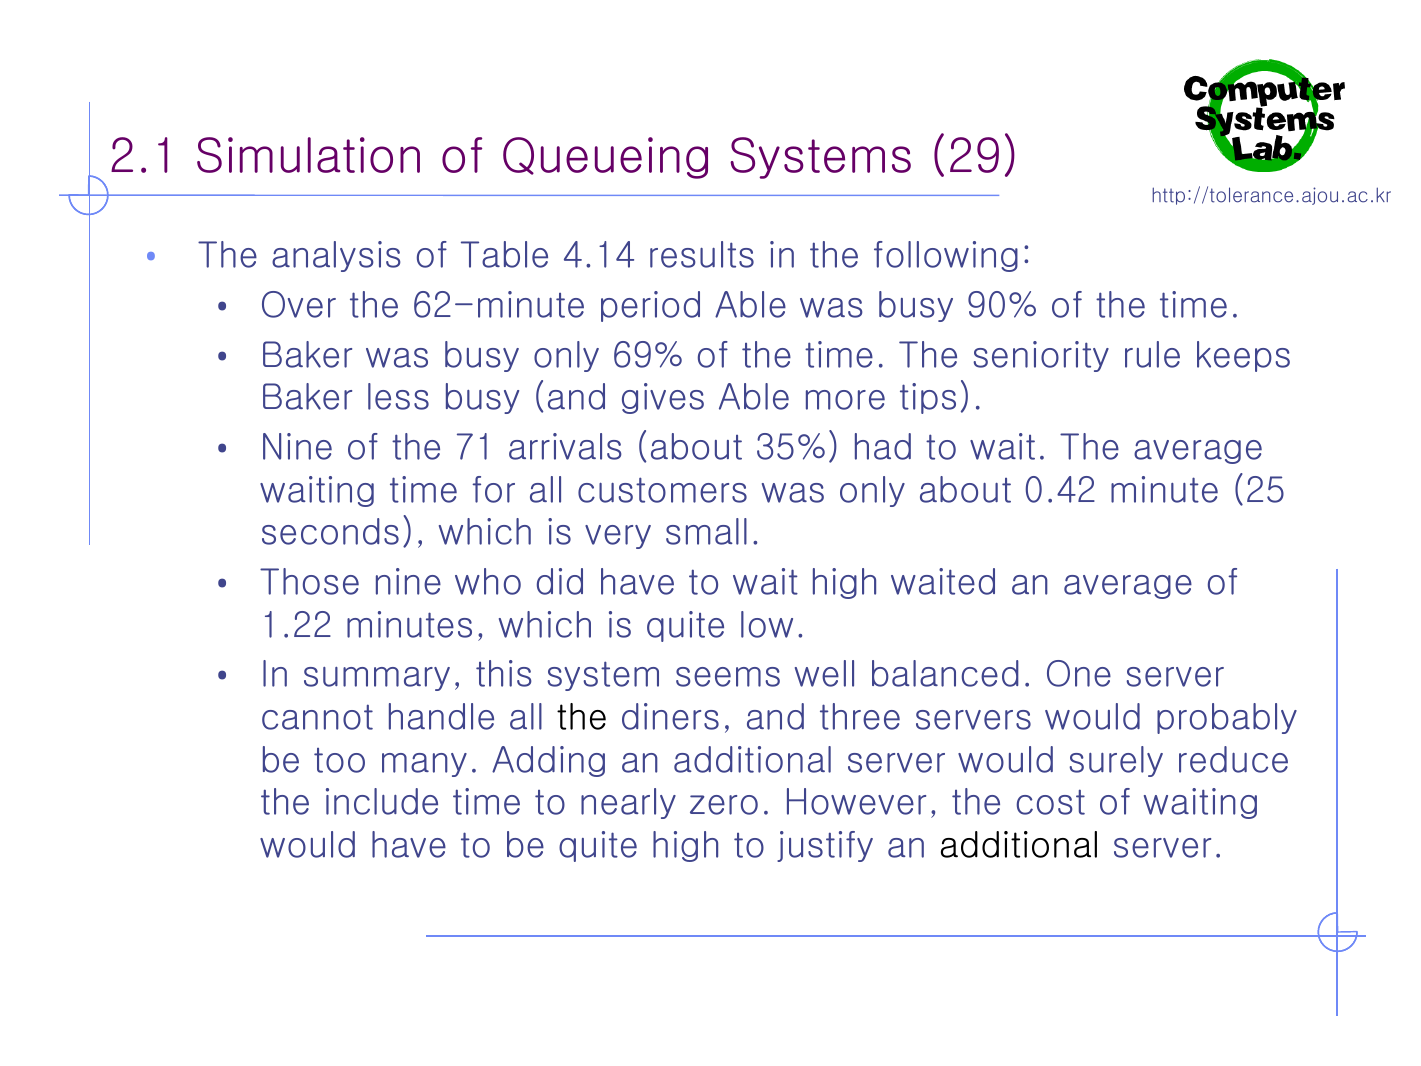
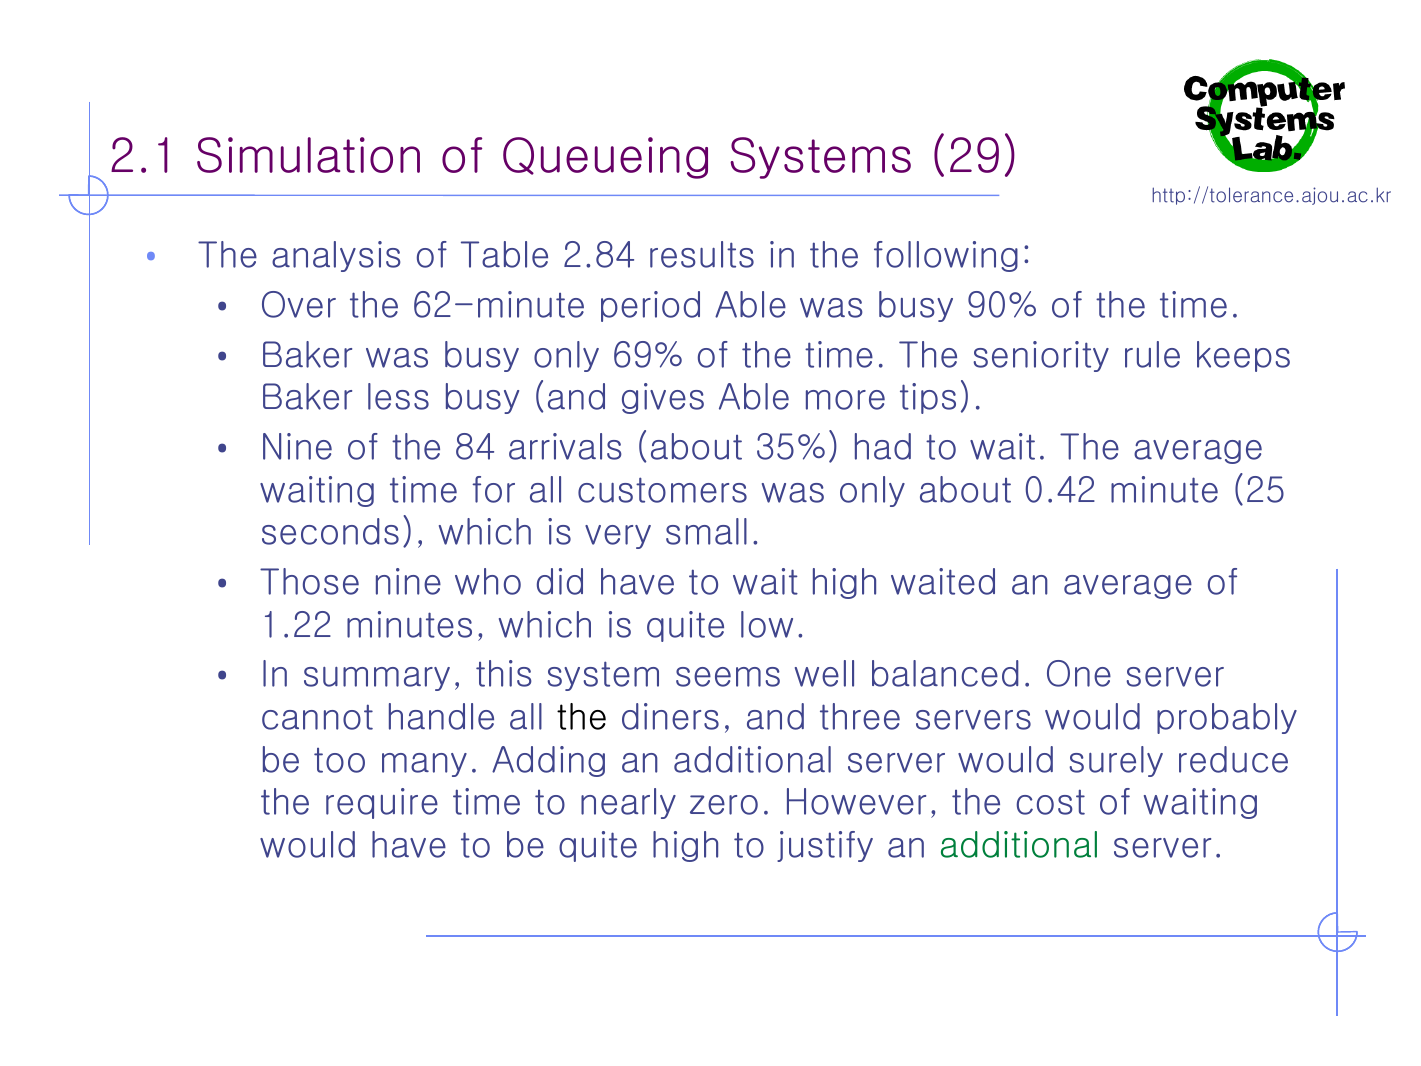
4.14: 4.14 -> 2.84
71: 71 -> 84
include: include -> require
additional at (1020, 846) colour: black -> green
